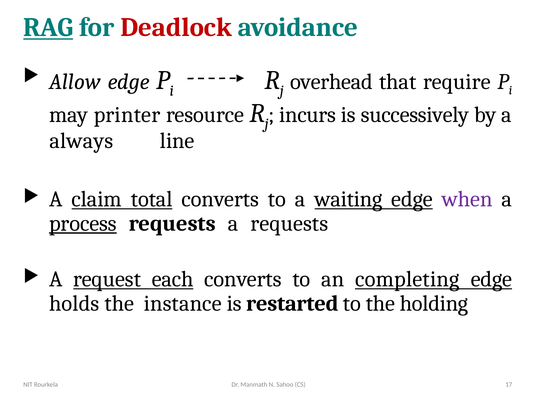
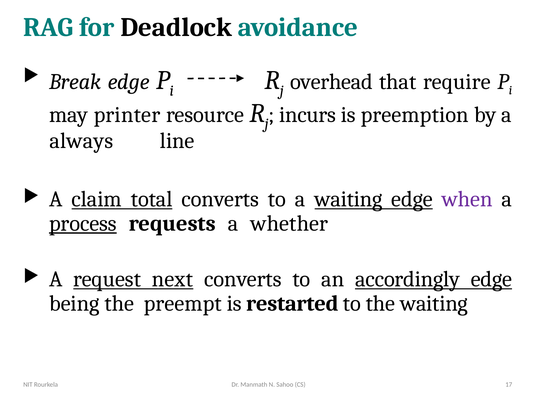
RAG underline: present -> none
Deadlock colour: red -> black
Allow: Allow -> Break
successively: successively -> preemption
a requests: requests -> whether
each: each -> next
completing: completing -> accordingly
holds: holds -> being
instance: instance -> preempt
the holding: holding -> waiting
